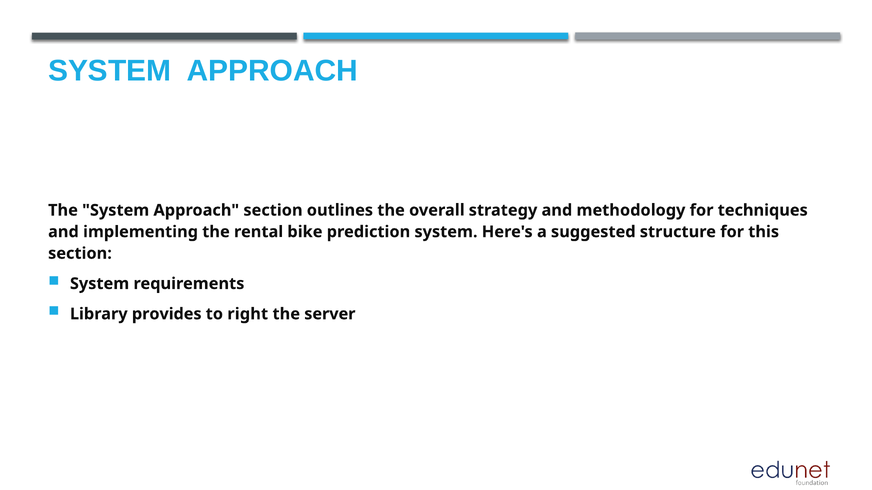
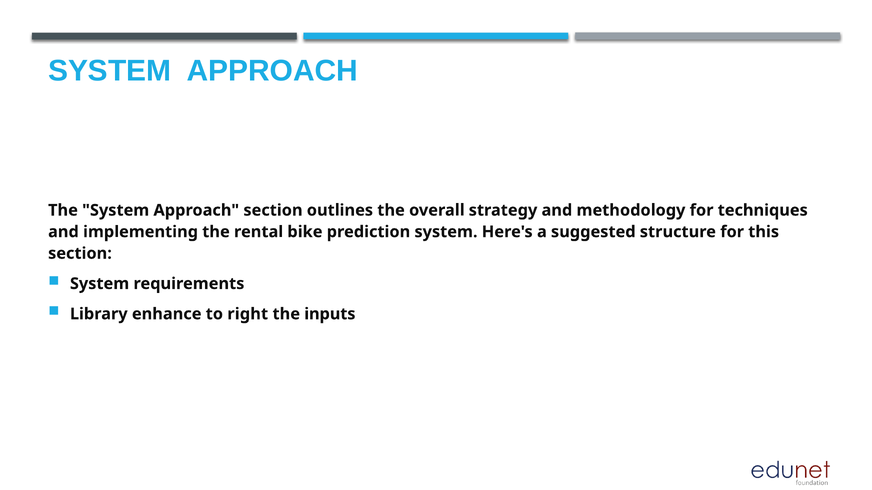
provides: provides -> enhance
server: server -> inputs
